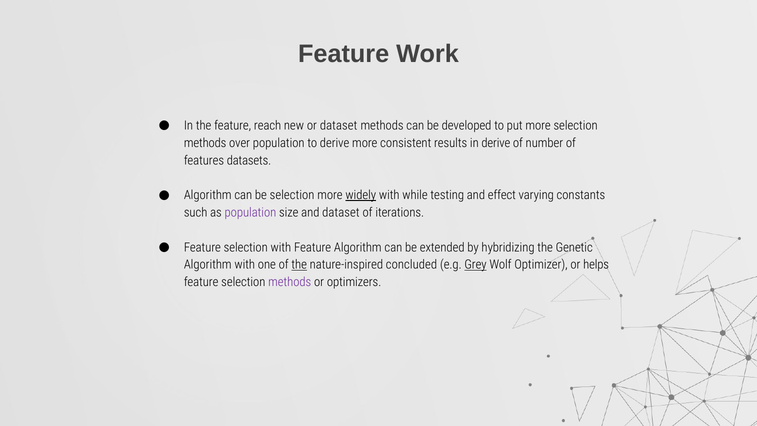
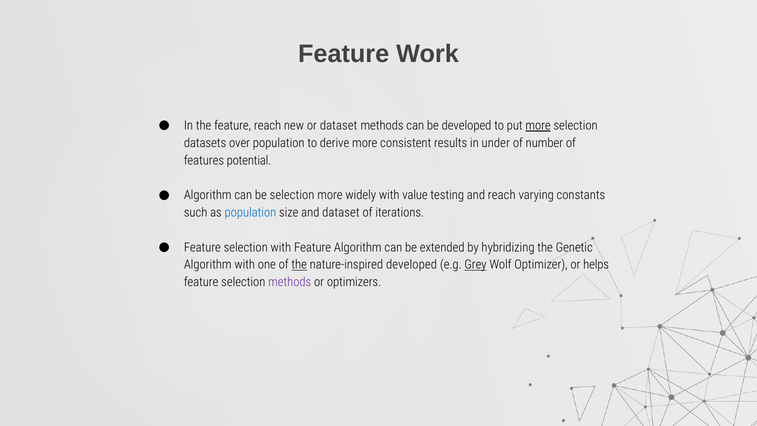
more at (538, 125) underline: none -> present
methods at (205, 143): methods -> datasets
in derive: derive -> under
datasets: datasets -> potential
widely underline: present -> none
while: while -> value
and effect: effect -> reach
population at (250, 213) colour: purple -> blue
nature-inspired concluded: concluded -> developed
